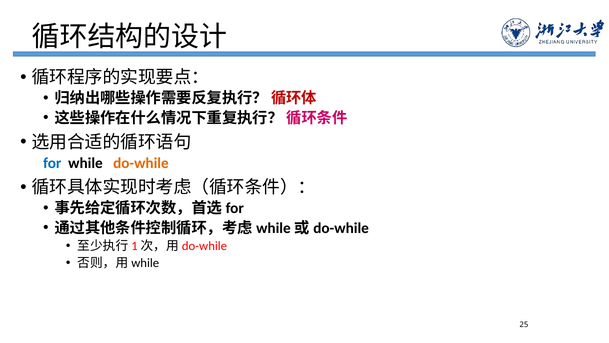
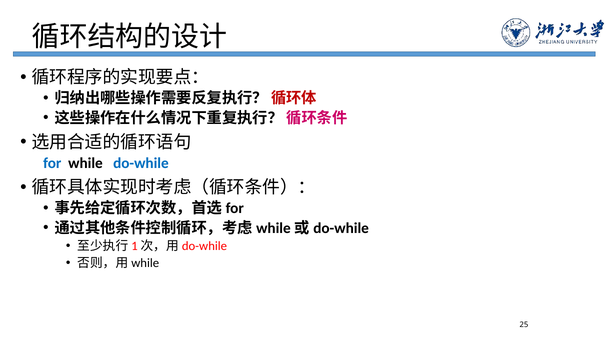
do-while colour: orange -> blue
